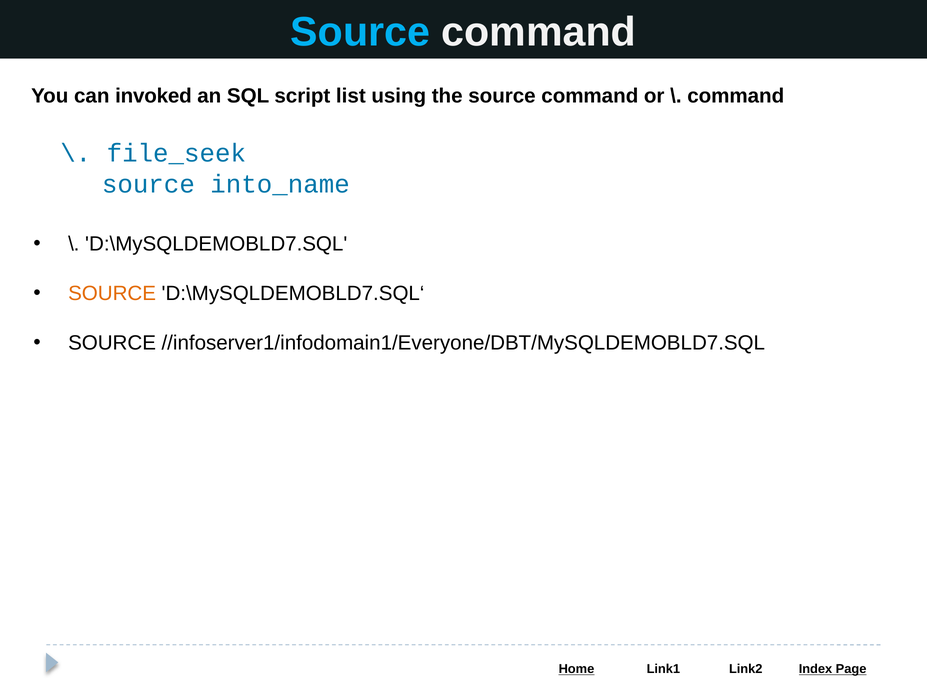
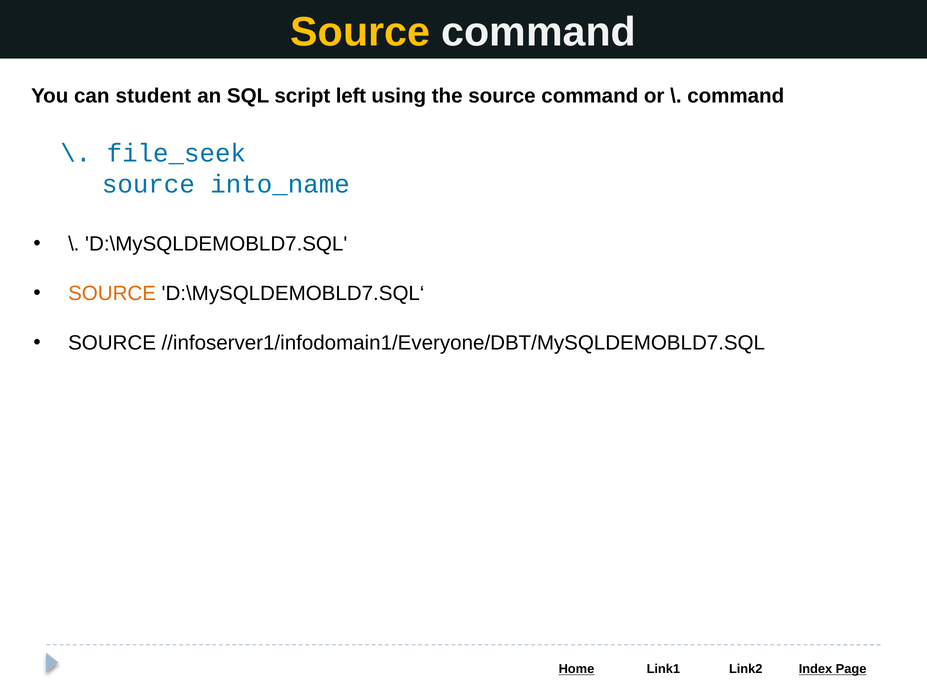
Source at (360, 32) colour: light blue -> yellow
invoked: invoked -> student
list: list -> left
